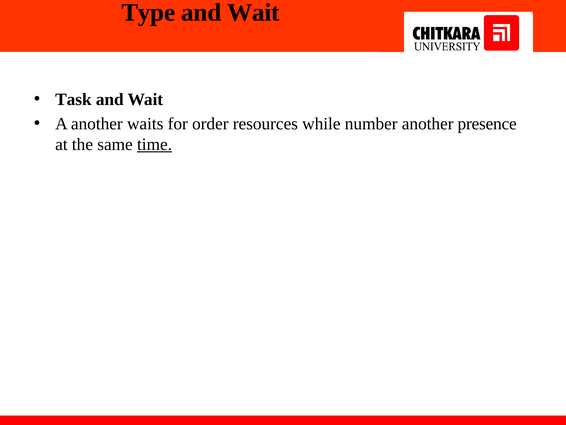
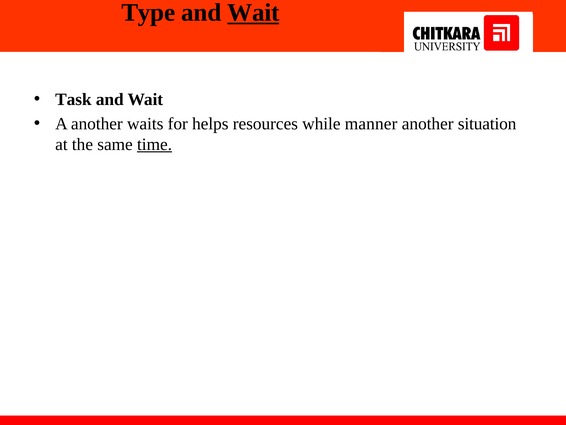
Wait at (253, 13) underline: none -> present
order: order -> helps
number: number -> manner
presence: presence -> situation
